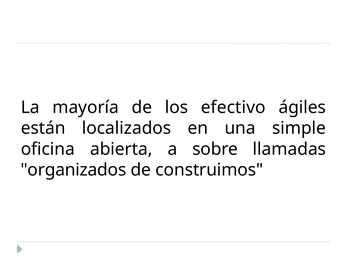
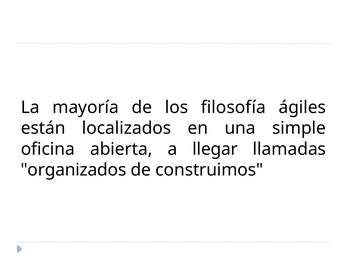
efectivo: efectivo -> filosofía
sobre: sobre -> llegar
